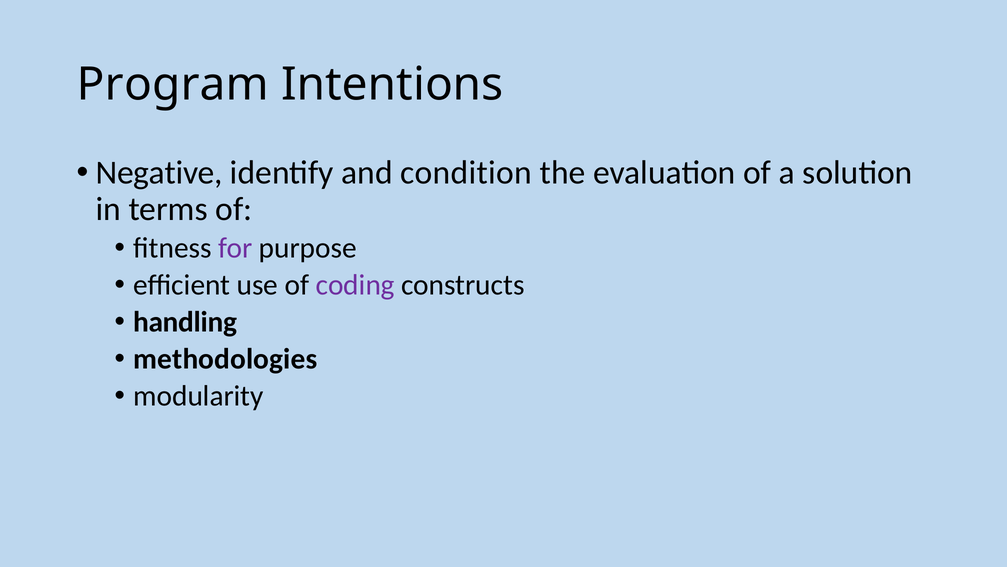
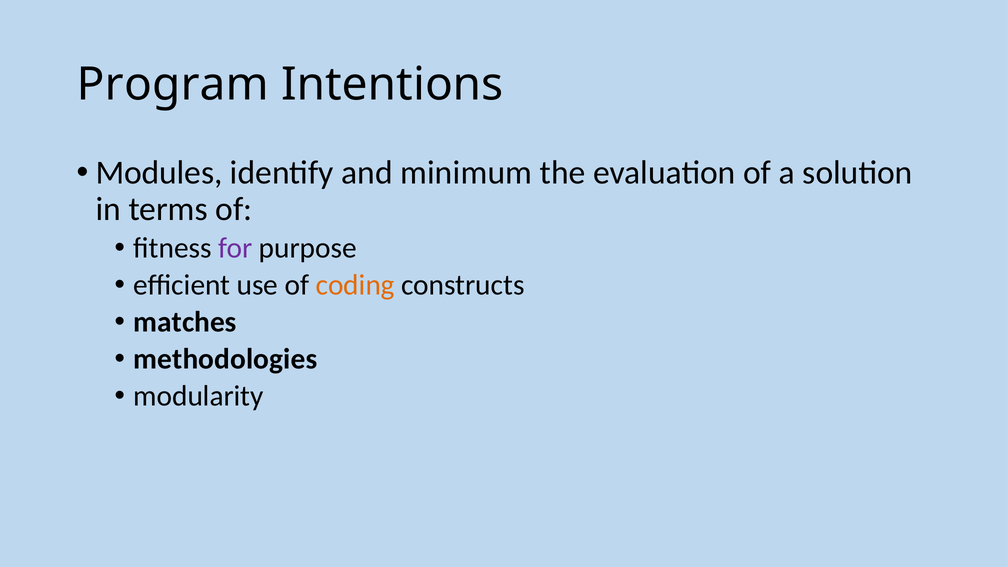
Negative: Negative -> Modules
condition: condition -> minimum
coding colour: purple -> orange
handling: handling -> matches
